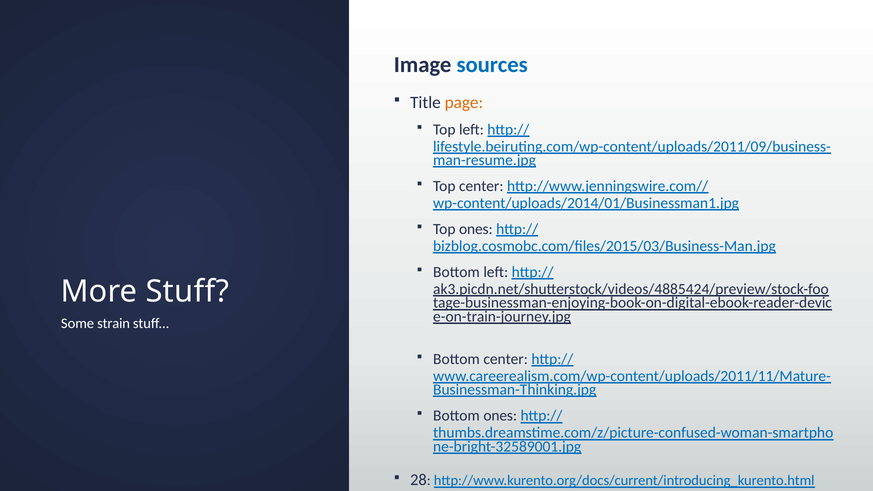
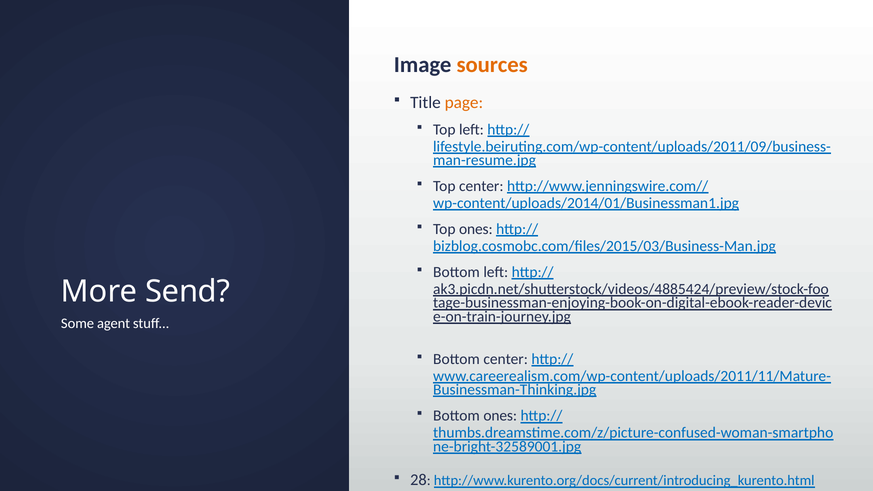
sources colour: blue -> orange
More Stuff: Stuff -> Send
strain: strain -> agent
